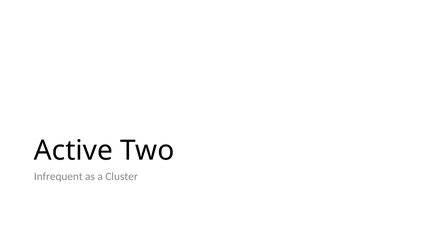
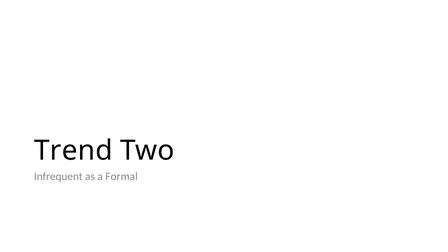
Active: Active -> Trend
Cluster: Cluster -> Formal
